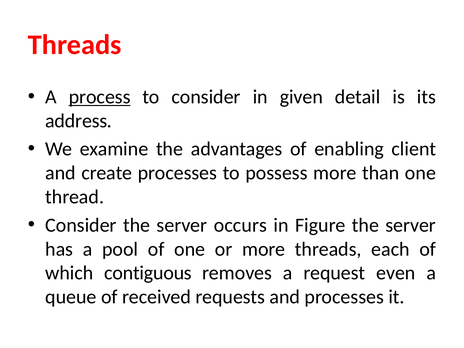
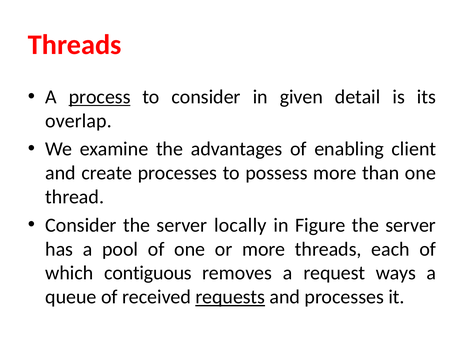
address: address -> overlap
occurs: occurs -> locally
even: even -> ways
requests underline: none -> present
